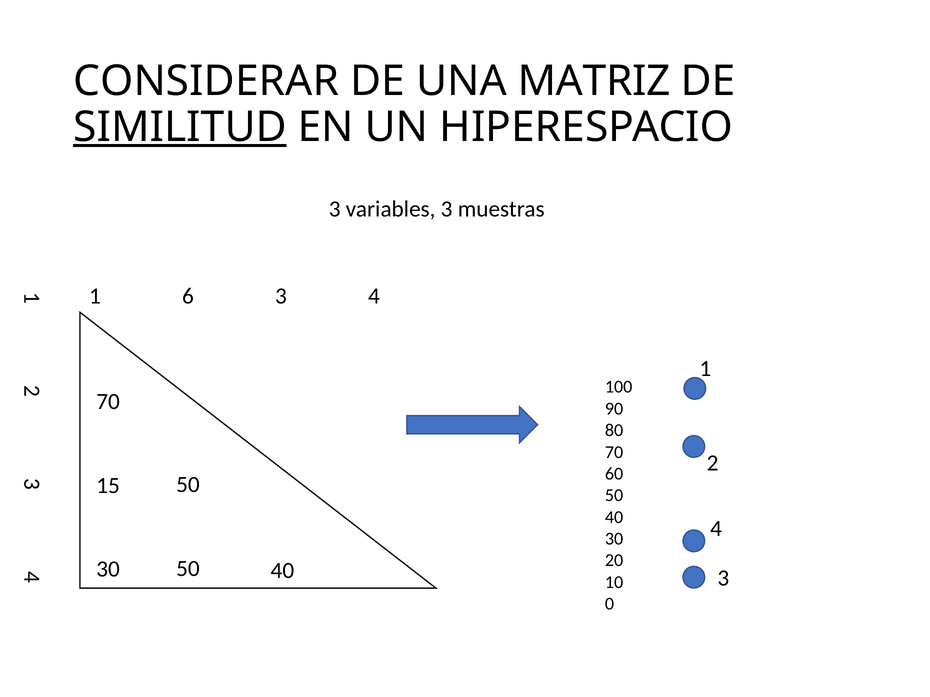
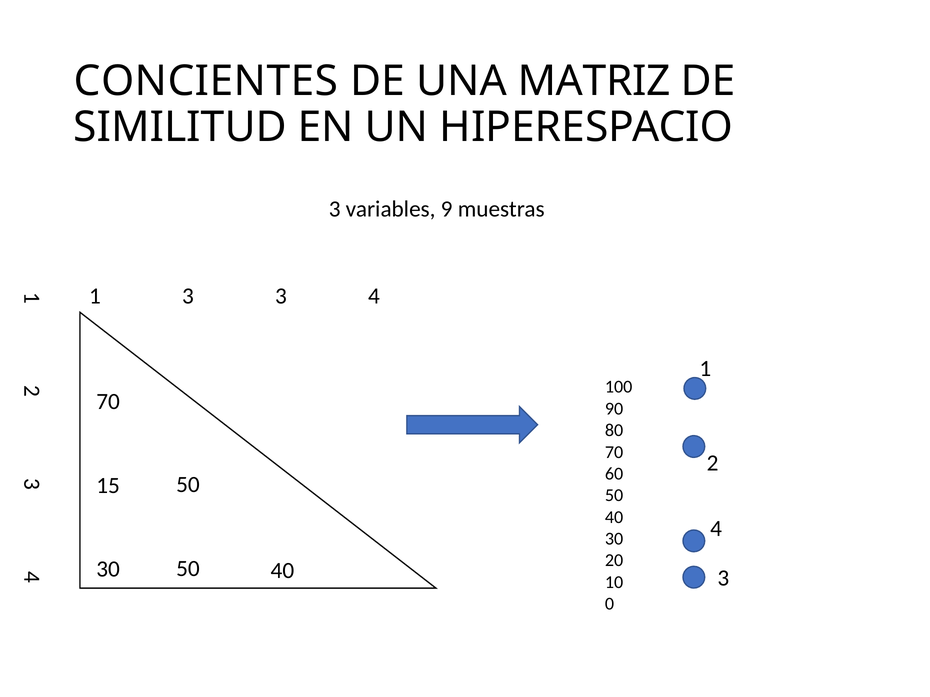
CONSIDERAR: CONSIDERAR -> CONCIENTES
SIMILITUD underline: present -> none
variables 3: 3 -> 9
1 6: 6 -> 3
